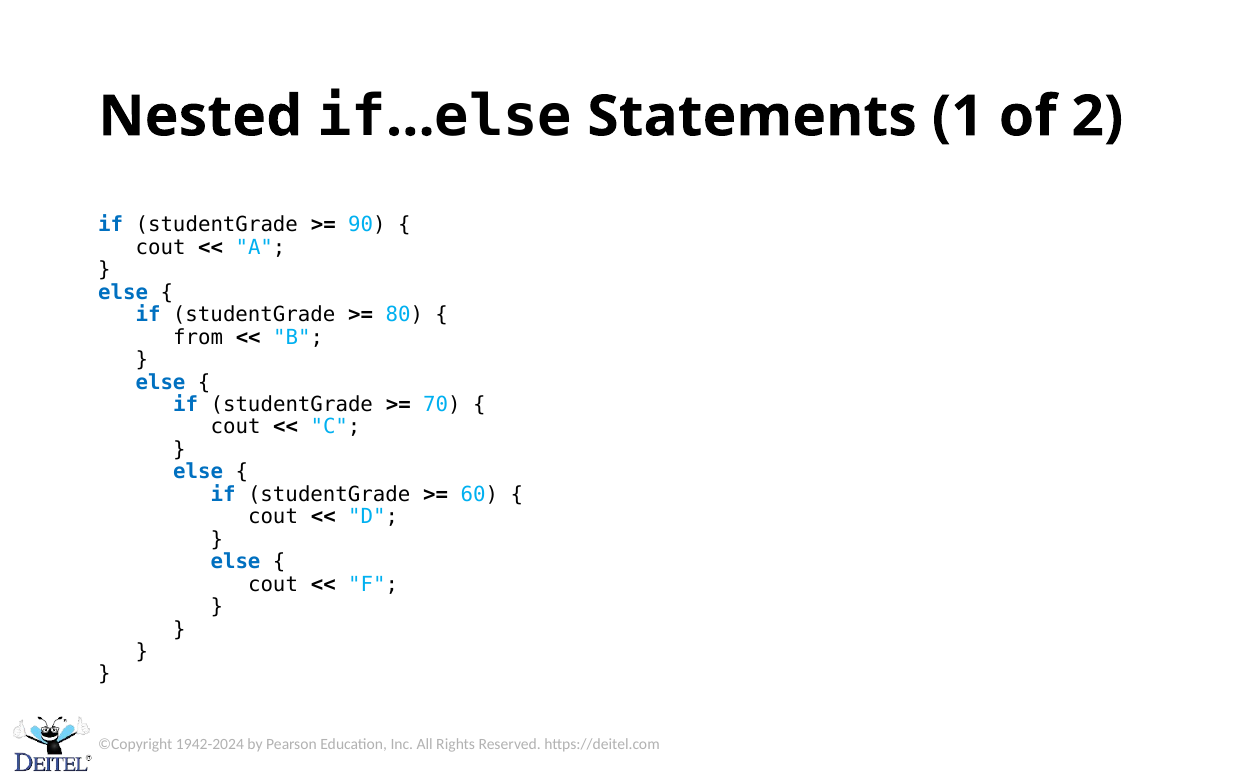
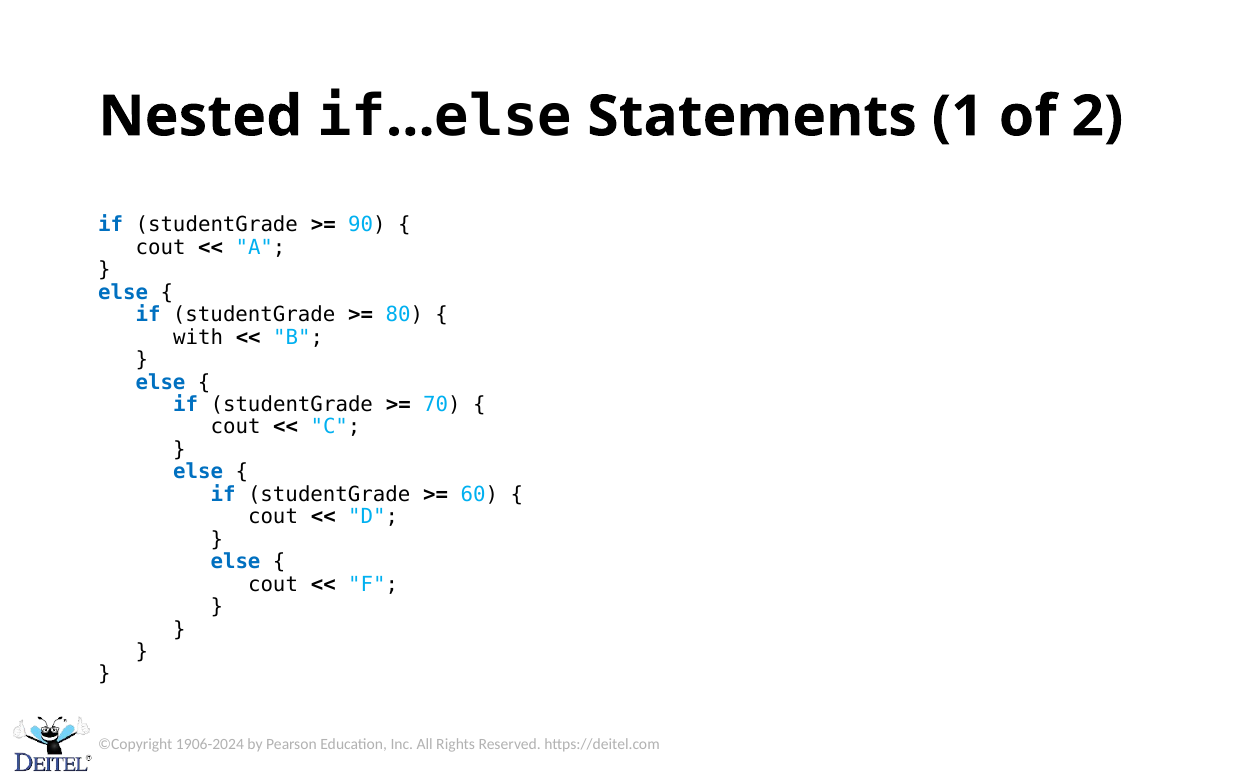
from: from -> with
1942-2024: 1942-2024 -> 1906-2024
